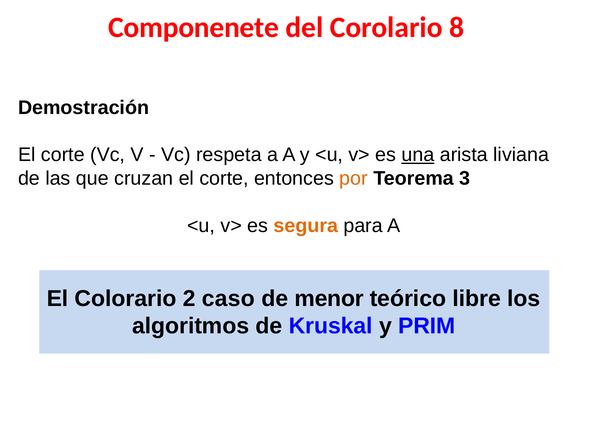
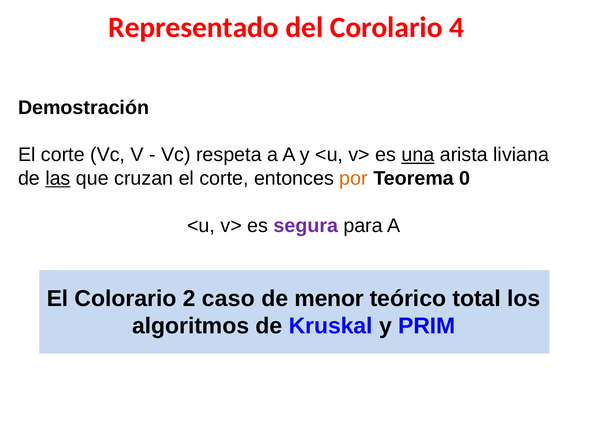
Componenete: Componenete -> Representado
8: 8 -> 4
las underline: none -> present
3: 3 -> 0
segura colour: orange -> purple
libre: libre -> total
